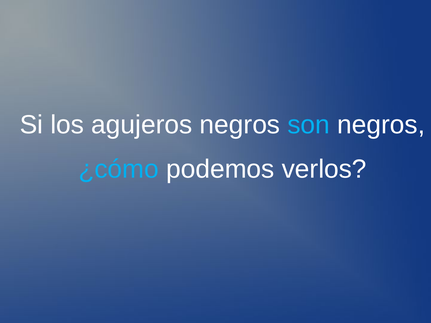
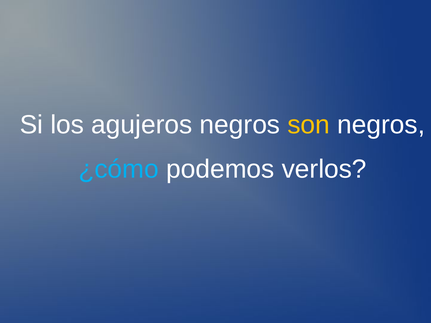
son colour: light blue -> yellow
